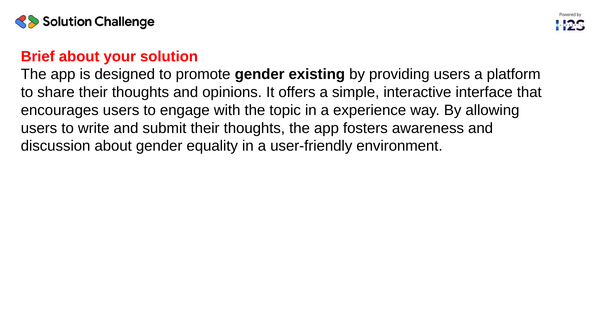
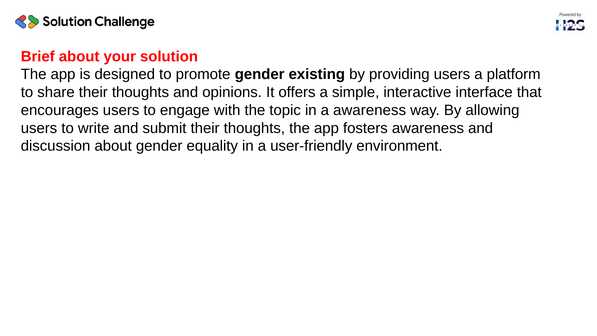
a experience: experience -> awareness
